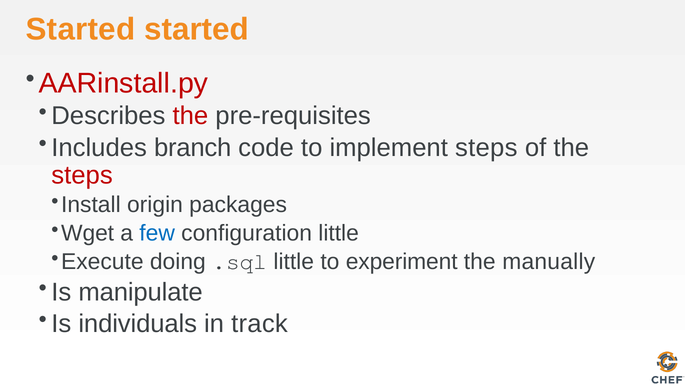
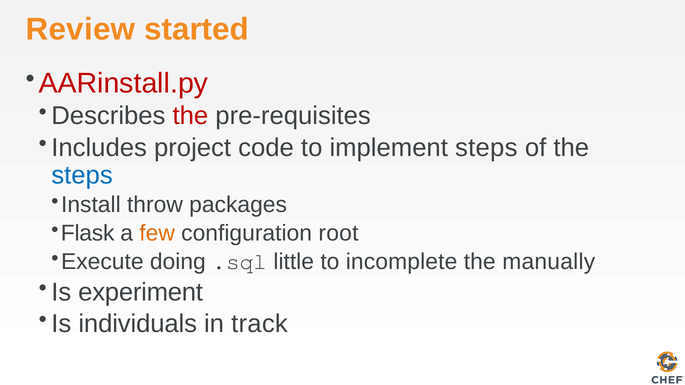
Started at (80, 30): Started -> Review
branch: branch -> project
steps at (82, 175) colour: red -> blue
origin: origin -> throw
Wget: Wget -> Flask
few colour: blue -> orange
configuration little: little -> root
experiment: experiment -> incomplete
manipulate: manipulate -> experiment
